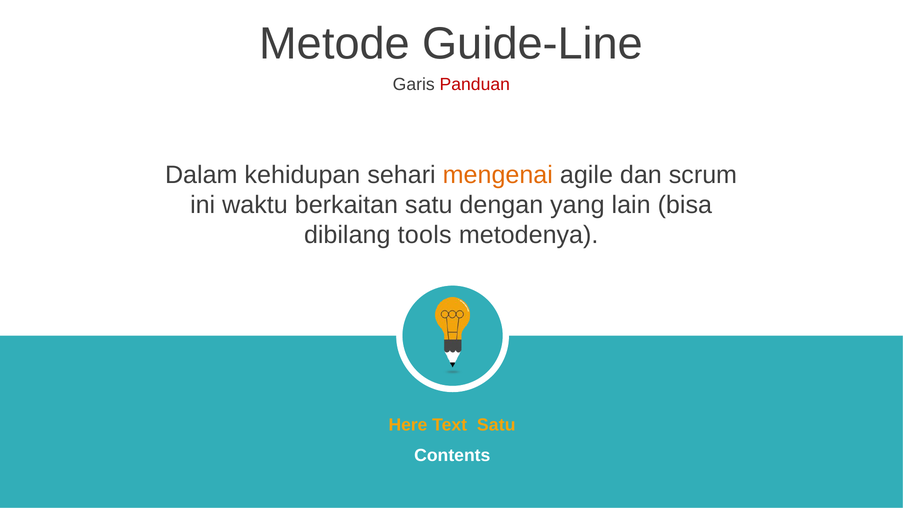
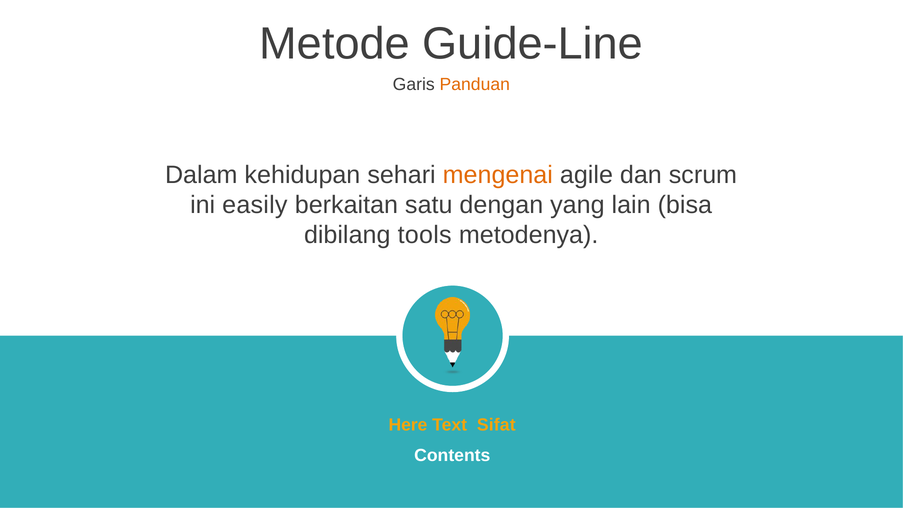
Panduan colour: red -> orange
waktu: waktu -> easily
Text Satu: Satu -> Sifat
